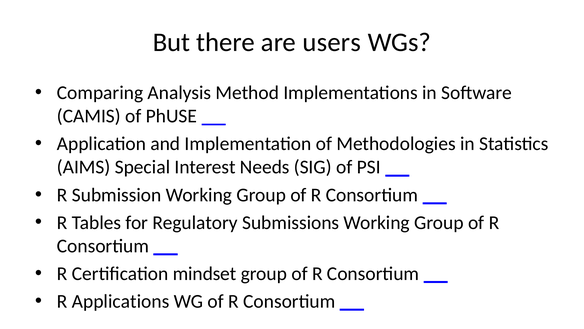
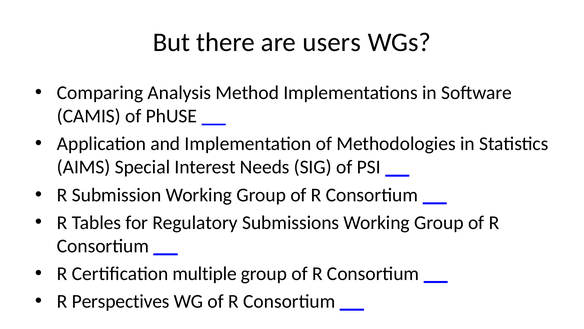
mindset: mindset -> multiple
Applications: Applications -> Perspectives
